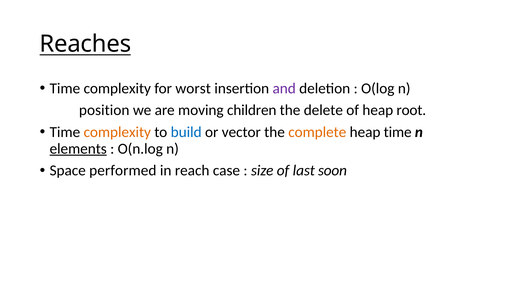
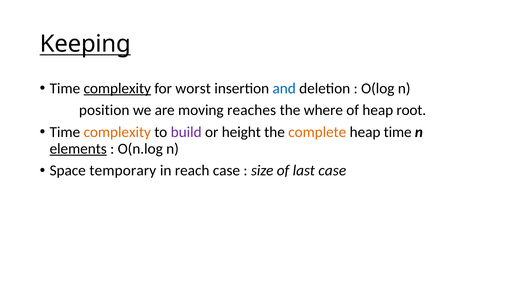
Reaches: Reaches -> Keeping
complexity at (117, 88) underline: none -> present
and colour: purple -> blue
children: children -> reaches
delete: delete -> where
build colour: blue -> purple
vector: vector -> height
performed: performed -> temporary
last soon: soon -> case
